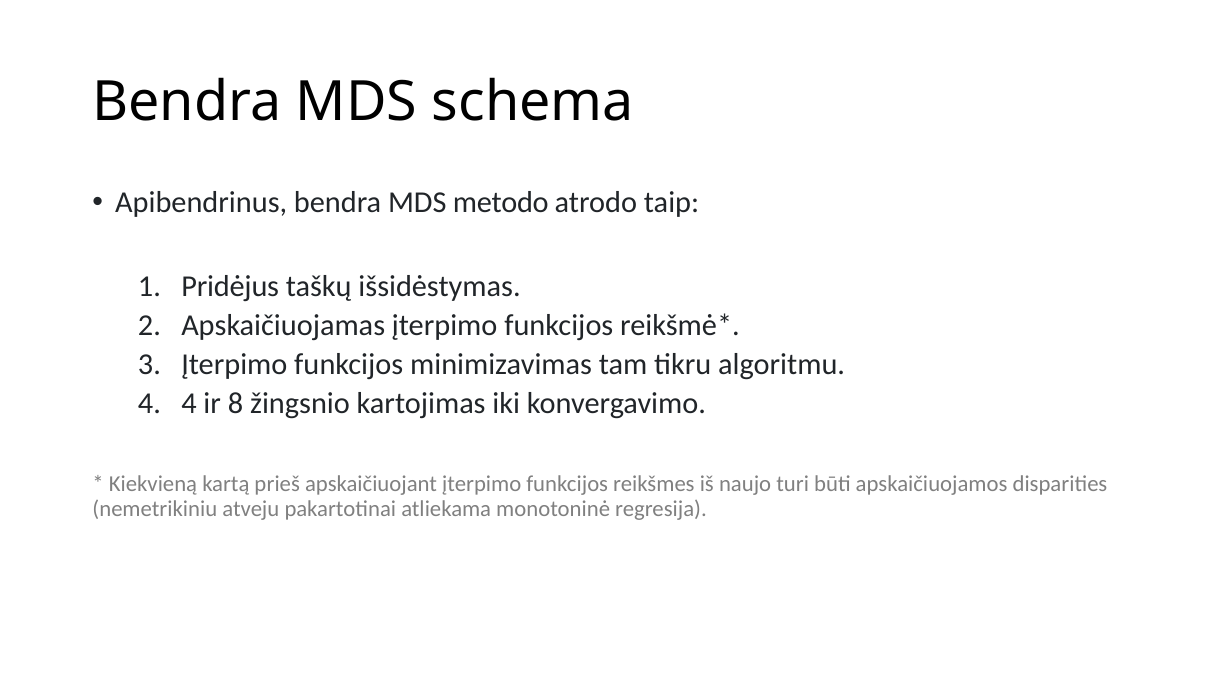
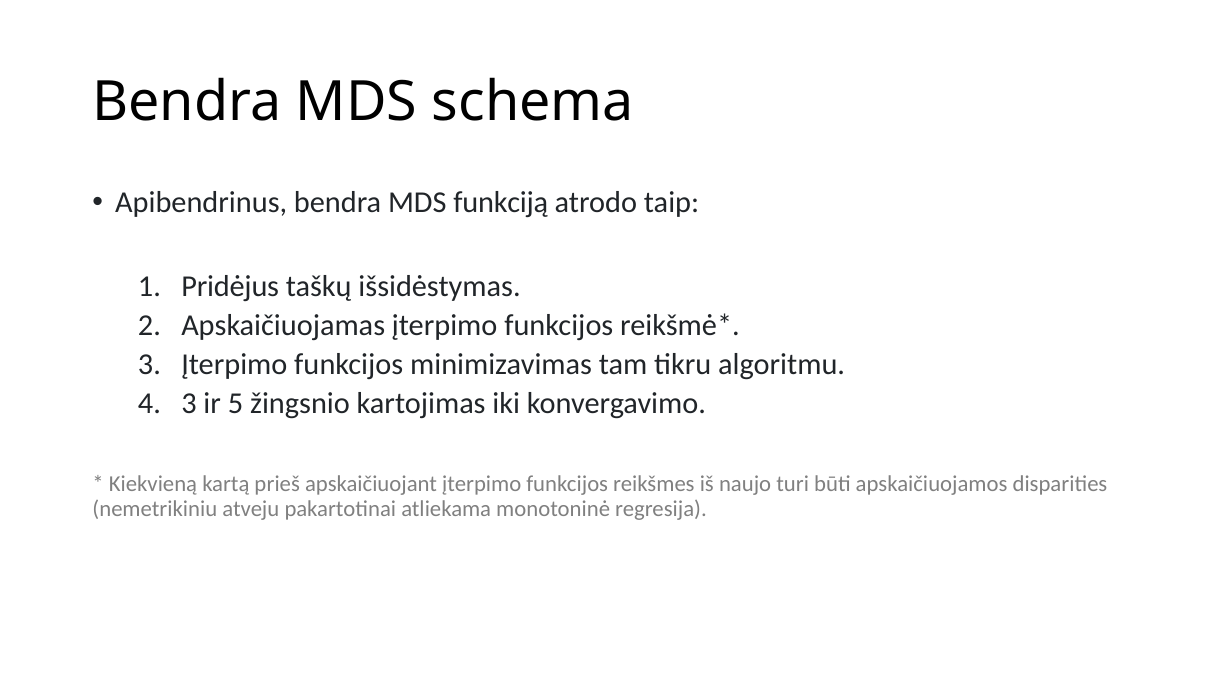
metodo: metodo -> funkciją
4 at (189, 404): 4 -> 3
8: 8 -> 5
